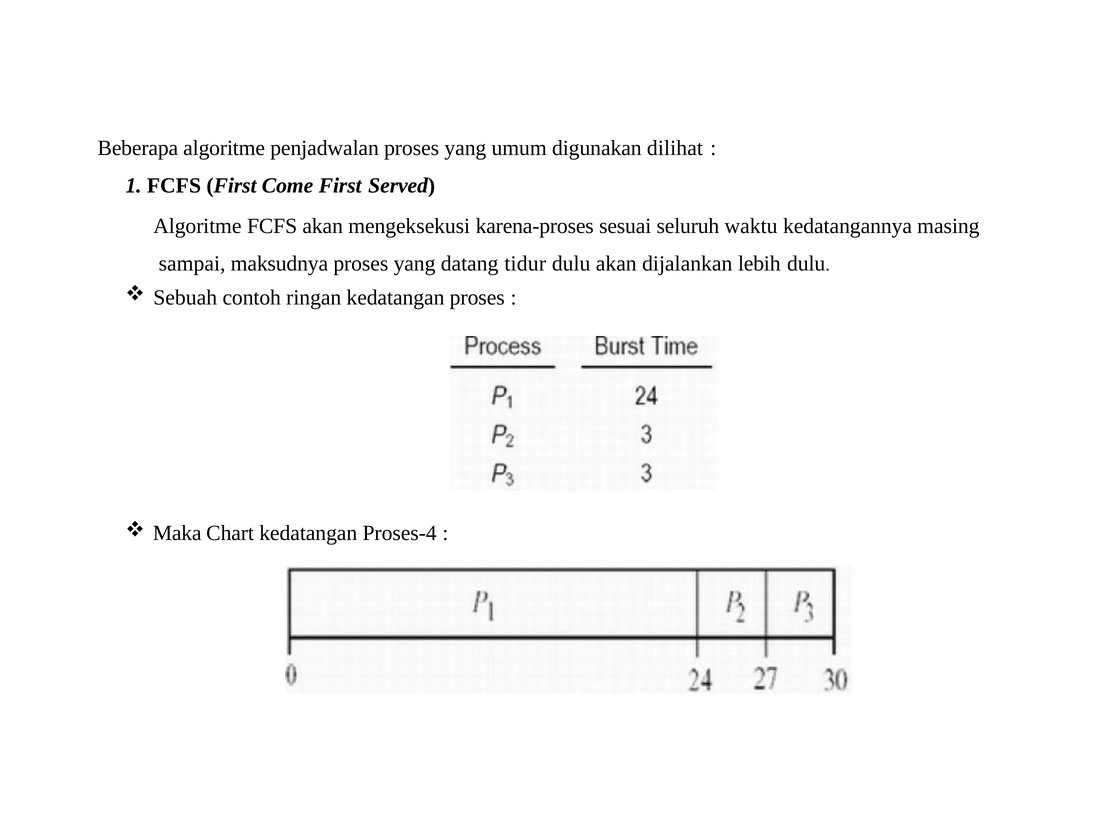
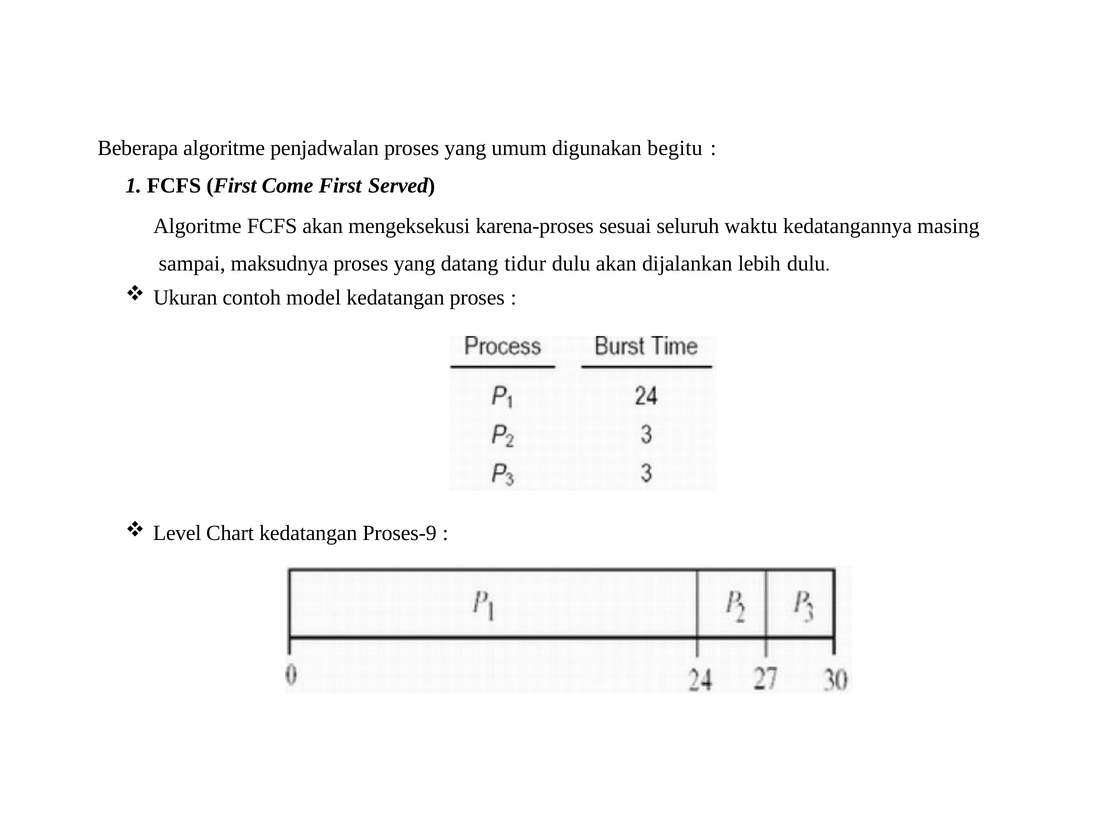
dilihat: dilihat -> begitu
Sebuah: Sebuah -> Ukuran
ringan: ringan -> model
Maka: Maka -> Level
Proses-4: Proses-4 -> Proses-9
